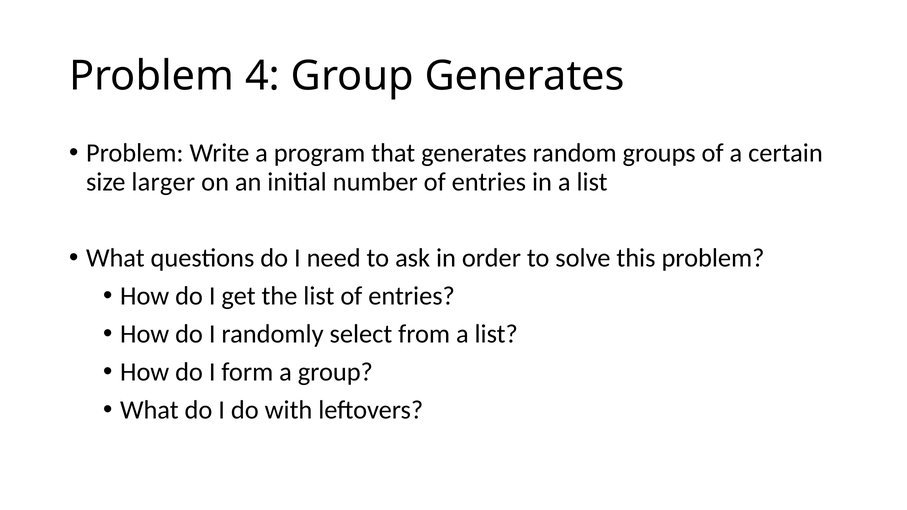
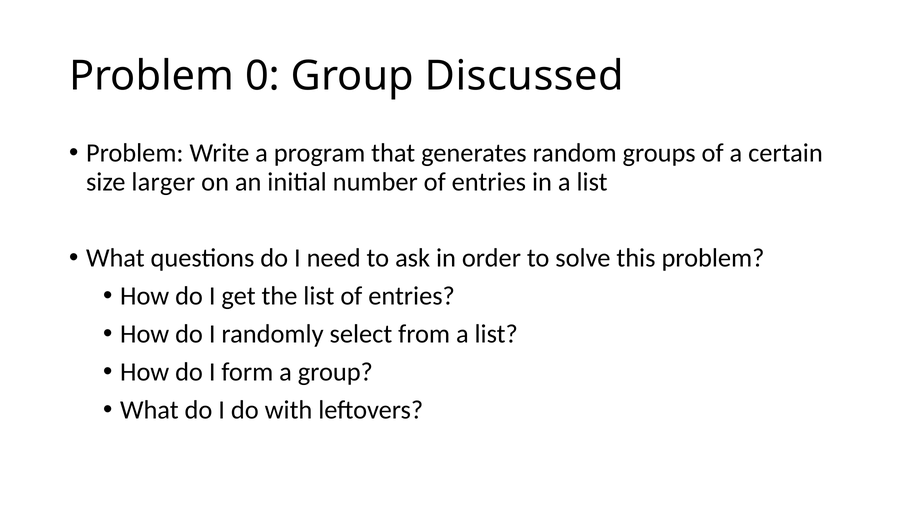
4: 4 -> 0
Group Generates: Generates -> Discussed
